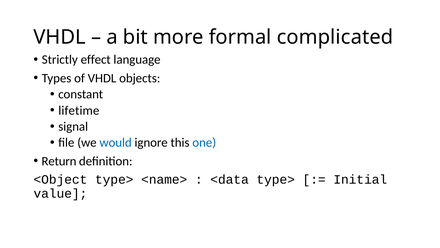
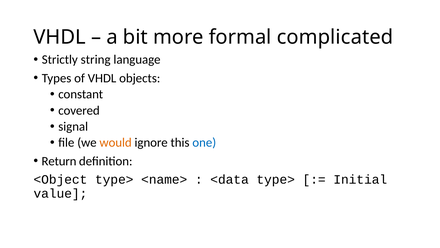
effect: effect -> string
lifetime: lifetime -> covered
would colour: blue -> orange
